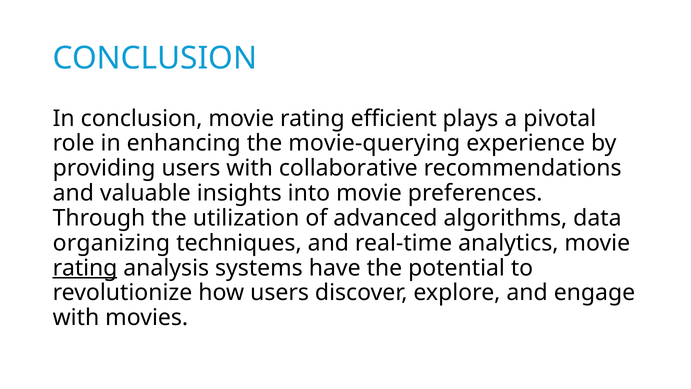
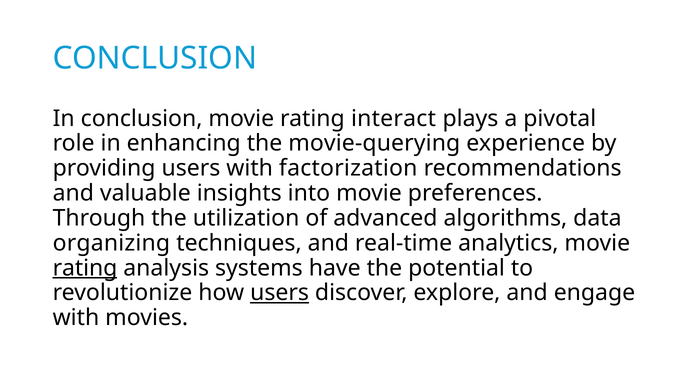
efficient: efficient -> interact
collaborative: collaborative -> factorization
users at (280, 293) underline: none -> present
